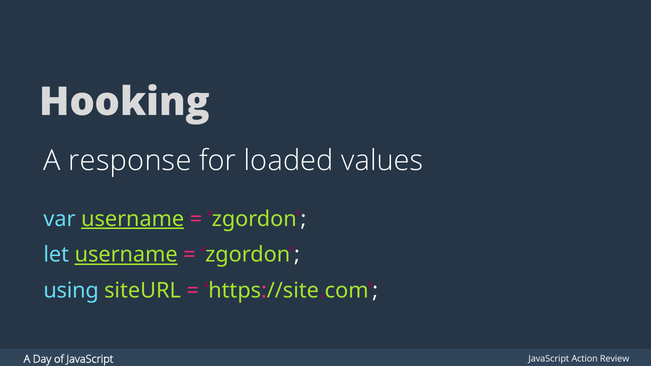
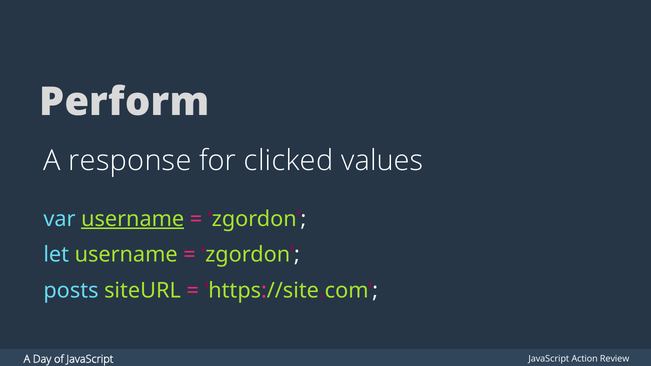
Hooking: Hooking -> Perform
loaded: loaded -> clicked
username at (126, 255) underline: present -> none
using: using -> posts
